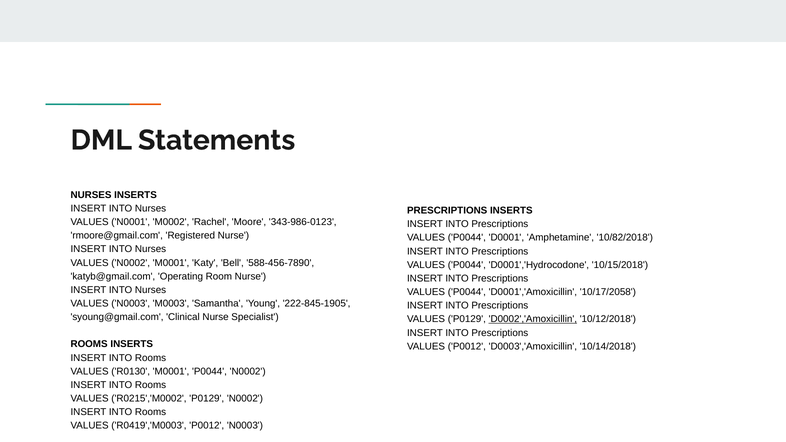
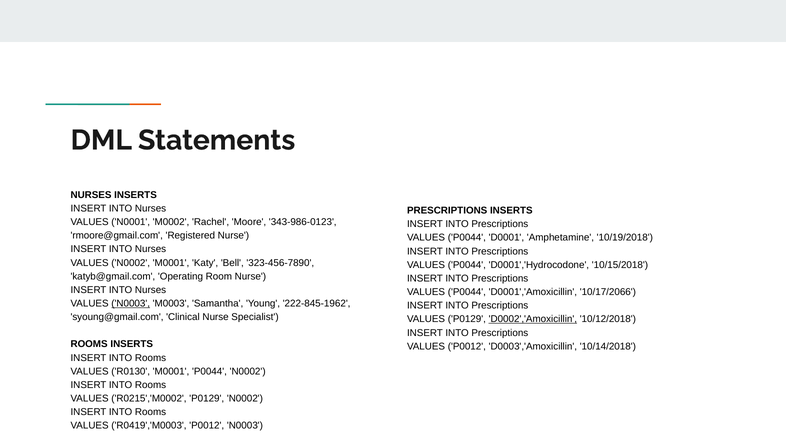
10/82/2018: 10/82/2018 -> 10/19/2018
588-456-7890: 588-456-7890 -> 323-456-7890
10/17/2058: 10/17/2058 -> 10/17/2066
N0003 at (131, 304) underline: none -> present
222-845-1905: 222-845-1905 -> 222-845-1962
